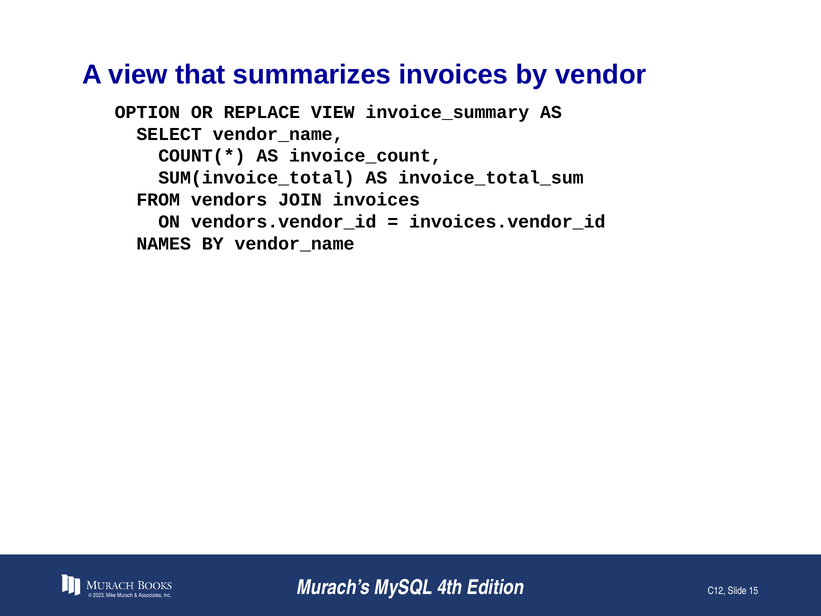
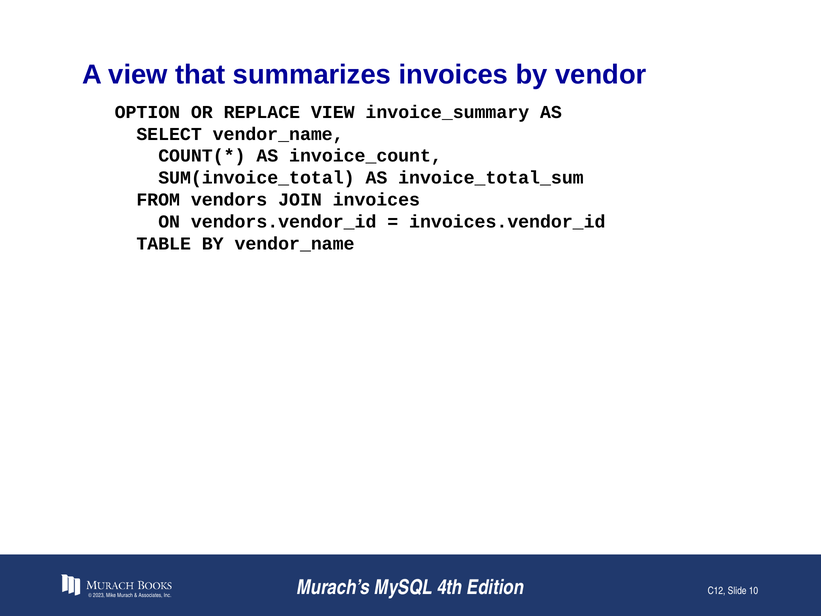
NAMES: NAMES -> TABLE
15: 15 -> 10
